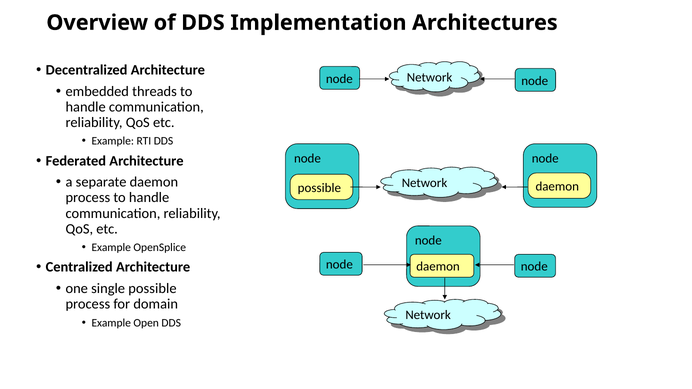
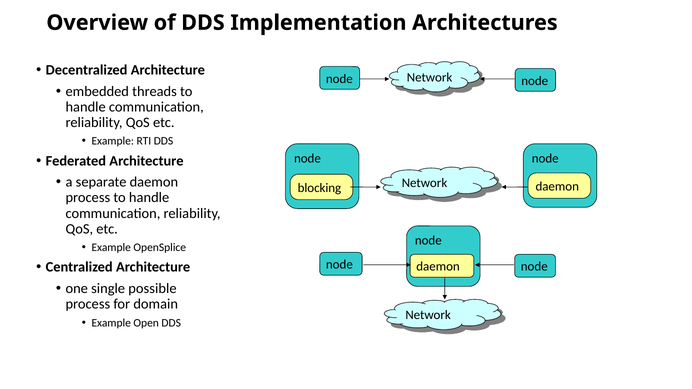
possible at (319, 188): possible -> blocking
